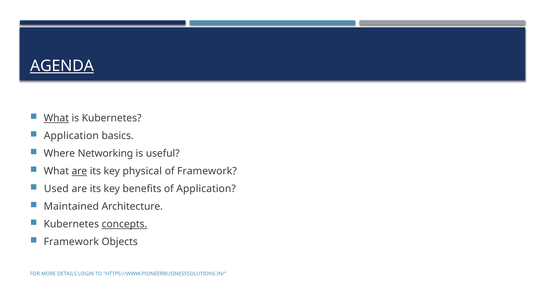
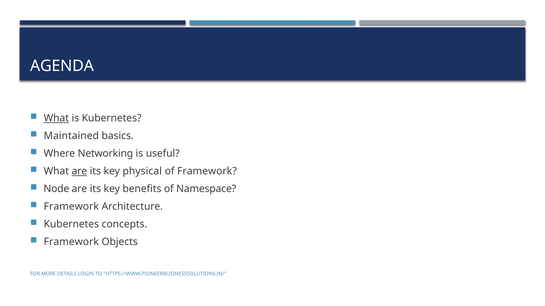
AGENDA underline: present -> none
Application at (71, 136): Application -> Maintained
Used: Used -> Node
of Application: Application -> Namespace
Maintained at (71, 207): Maintained -> Framework
concepts underline: present -> none
